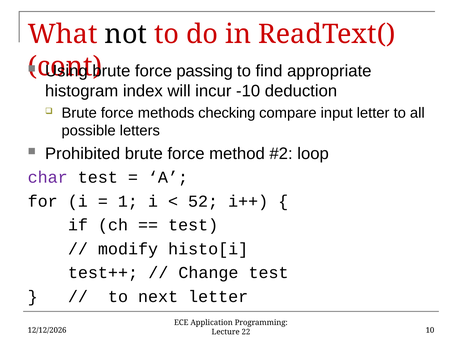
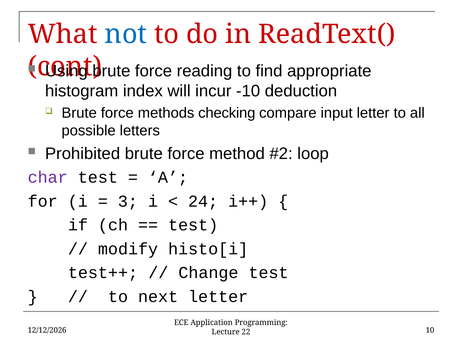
not colour: black -> blue
passing: passing -> reading
1: 1 -> 3
52: 52 -> 24
